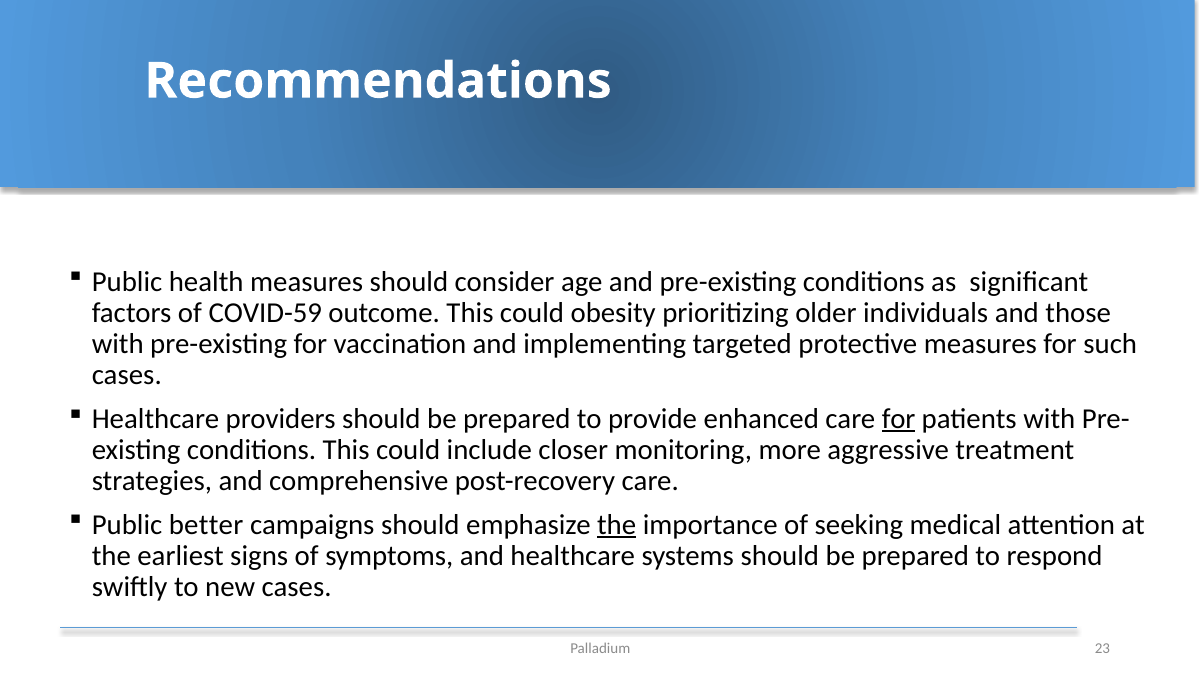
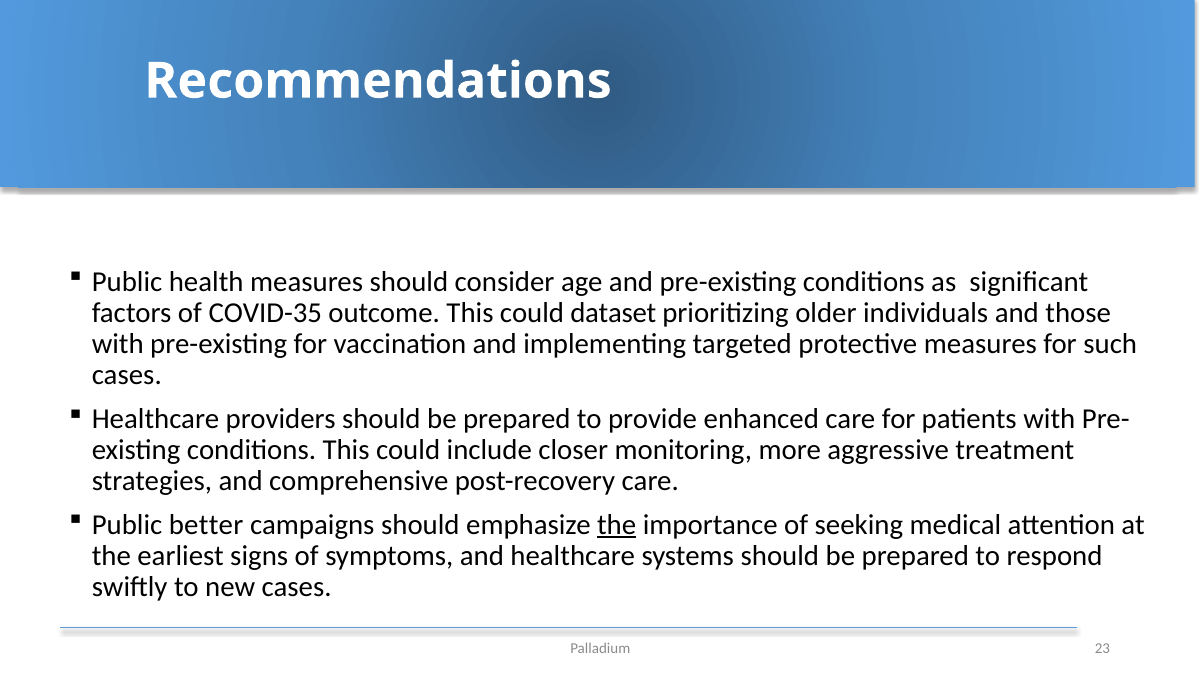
COVID-59: COVID-59 -> COVID-35
obesity: obesity -> dataset
for at (899, 419) underline: present -> none
